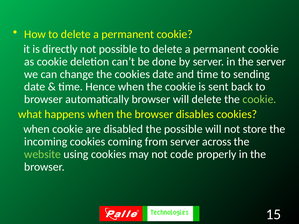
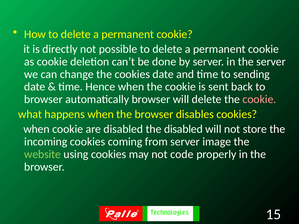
cookie at (259, 99) colour: light green -> pink
the possible: possible -> disabled
across: across -> image
